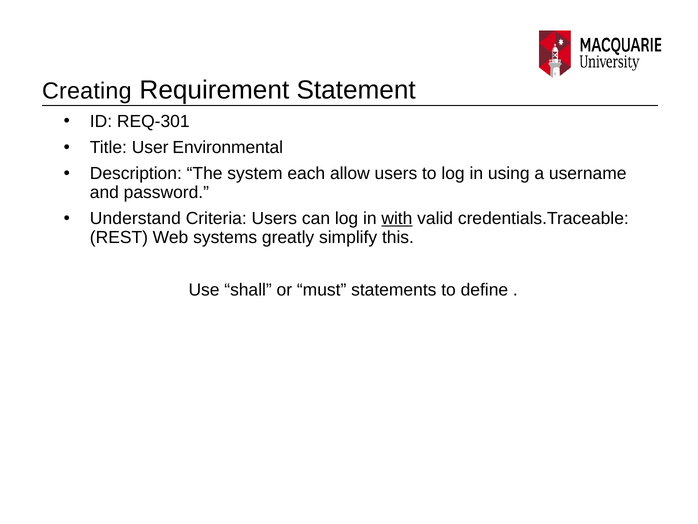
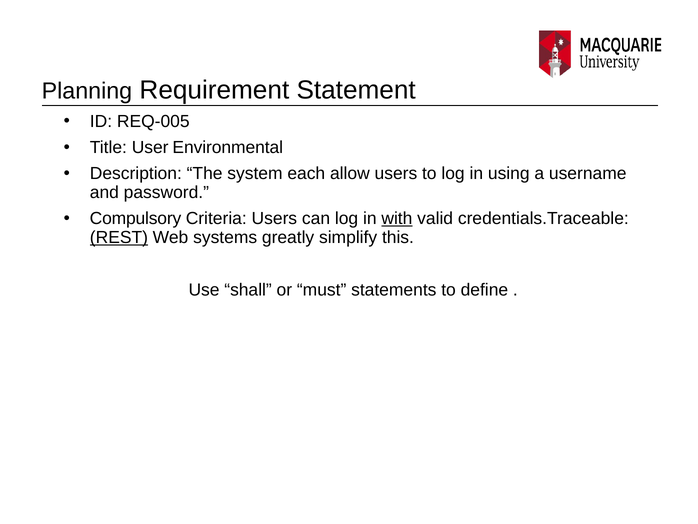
Creating: Creating -> Planning
REQ-301: REQ-301 -> REQ-005
Understand: Understand -> Compulsory
REST underline: none -> present
